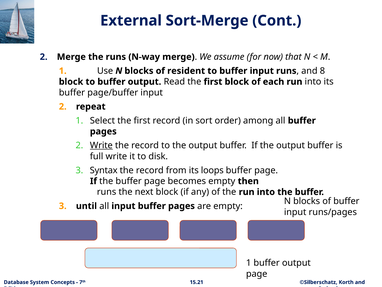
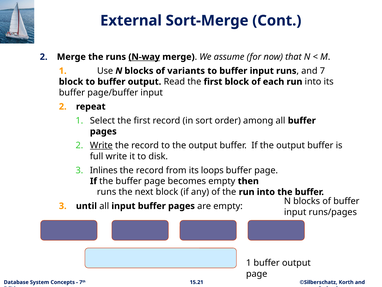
N-way underline: none -> present
resident: resident -> variants
8: 8 -> 7
Syntax: Syntax -> Inlines
